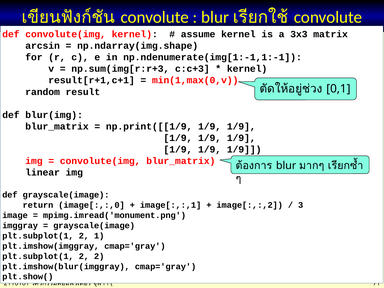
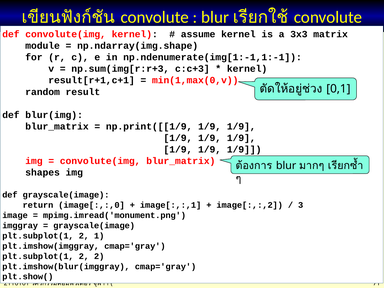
arcsin: arcsin -> module
linear: linear -> shapes
